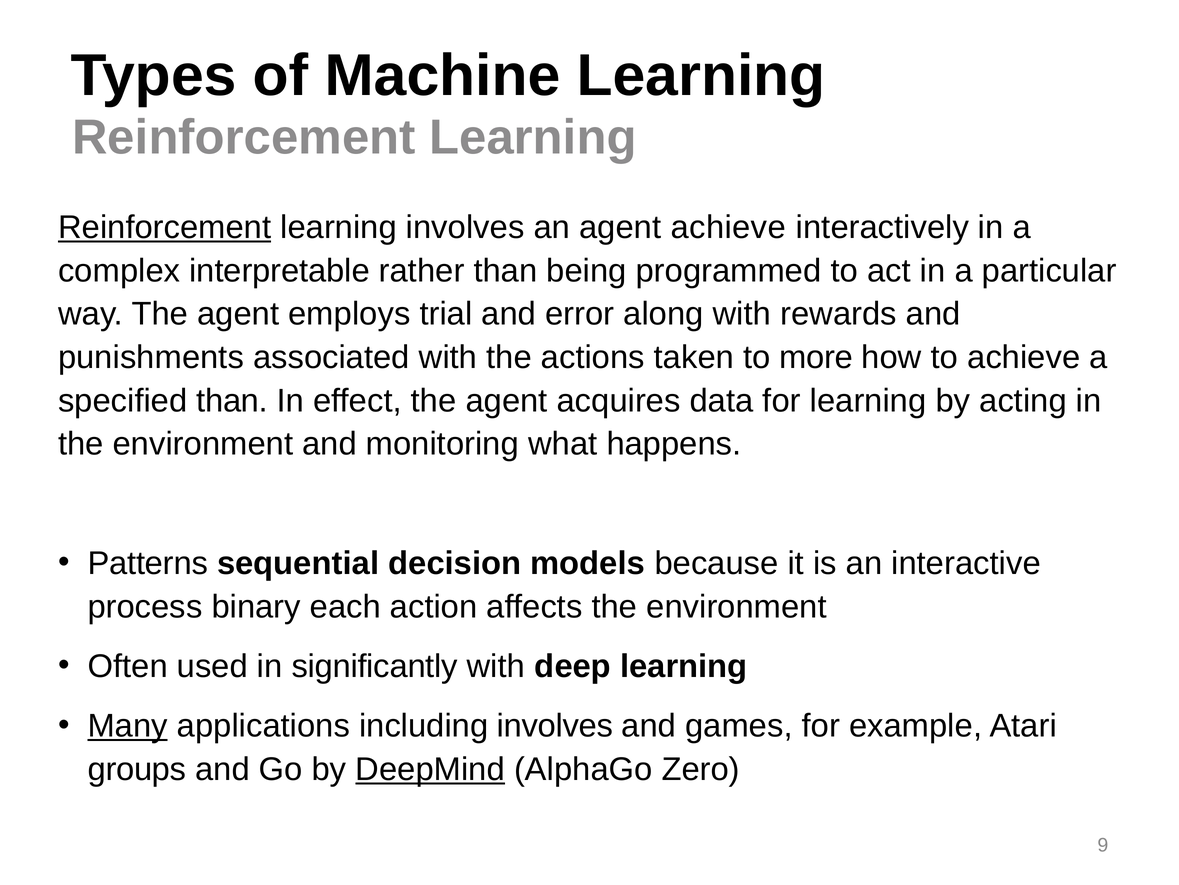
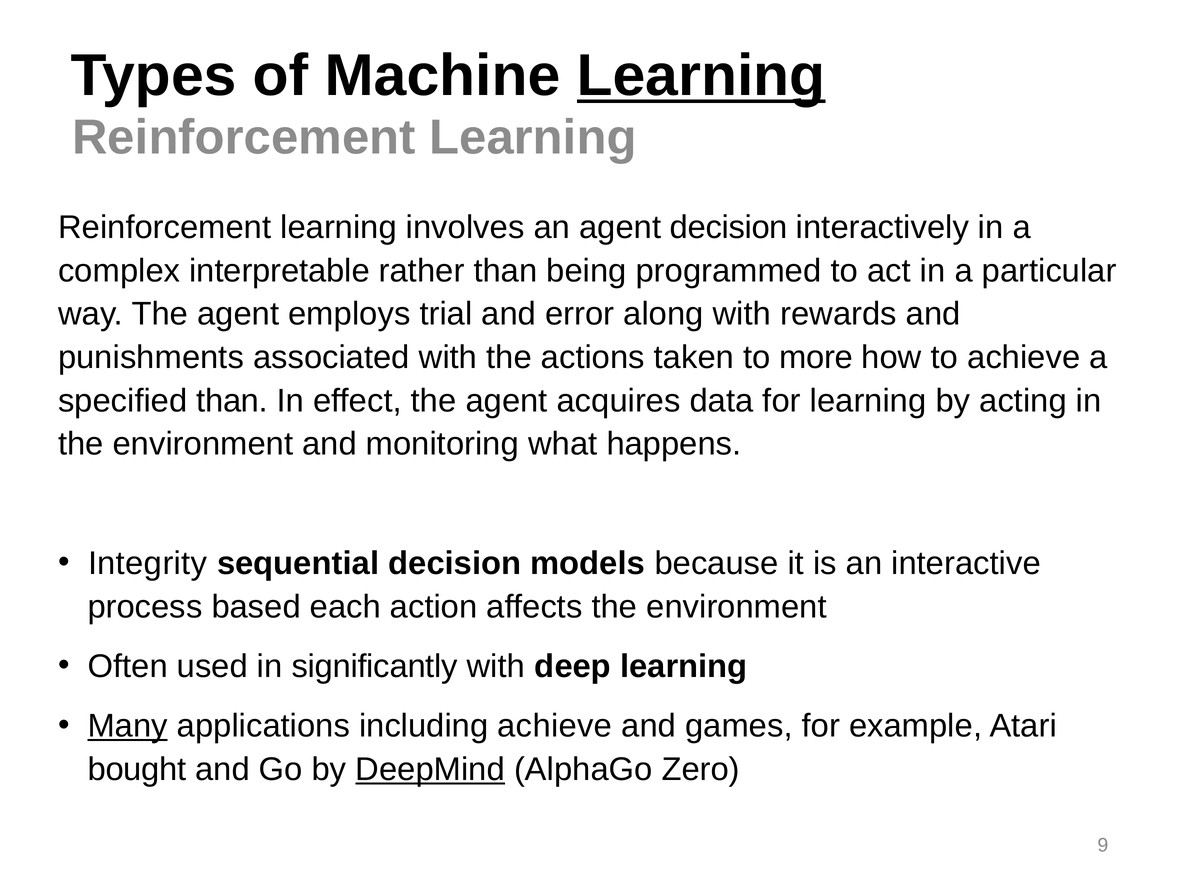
Learning at (701, 76) underline: none -> present
Reinforcement at (165, 227) underline: present -> none
agent achieve: achieve -> decision
Patterns: Patterns -> Integrity
binary: binary -> based
including involves: involves -> achieve
groups: groups -> bought
